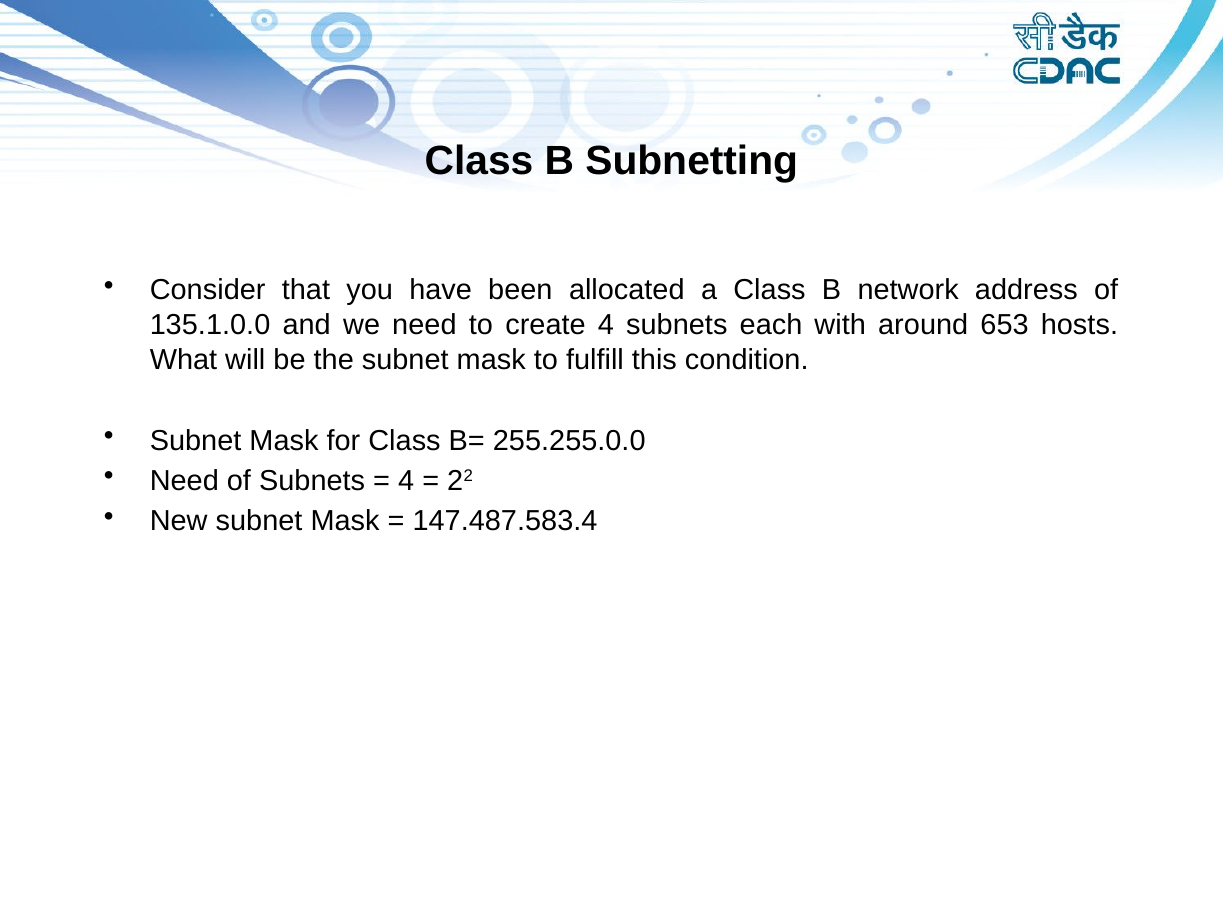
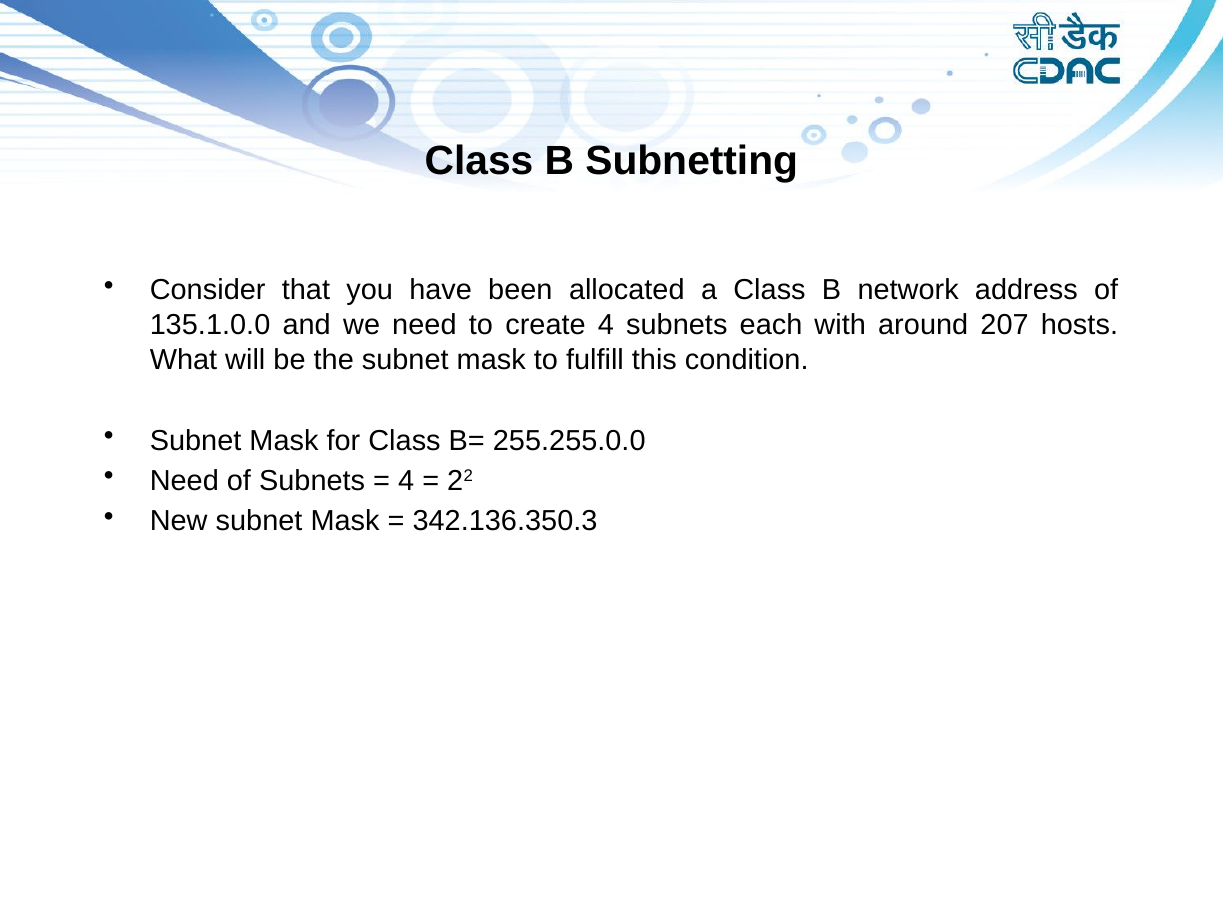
653: 653 -> 207
147.487.583.4: 147.487.583.4 -> 342.136.350.3
